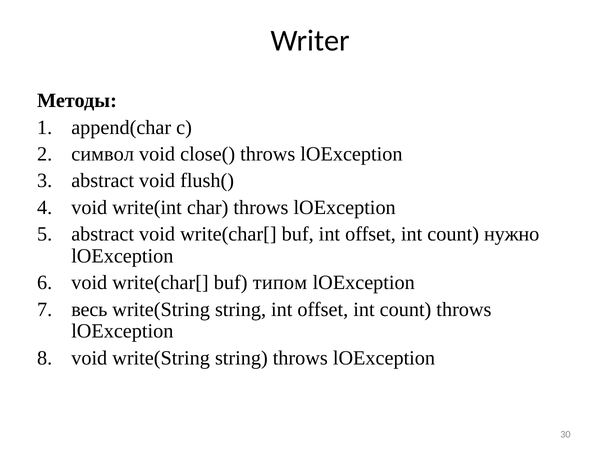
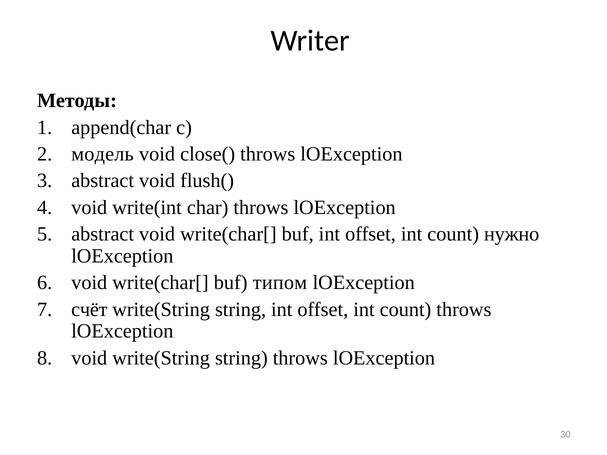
символ: символ -> модель
весь: весь -> счёт
